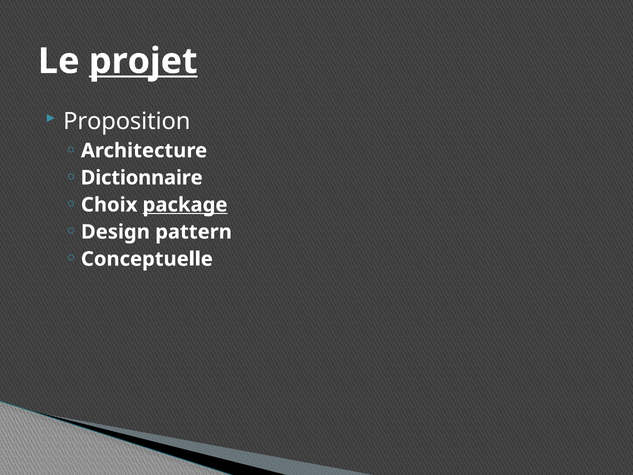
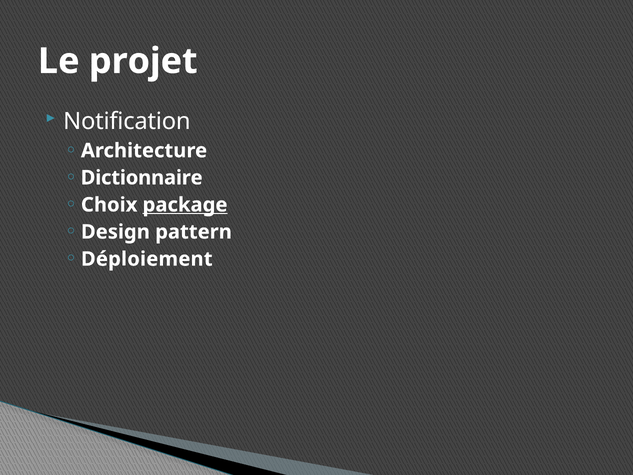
projet underline: present -> none
Proposition: Proposition -> Notification
Conceptuelle: Conceptuelle -> Déploiement
